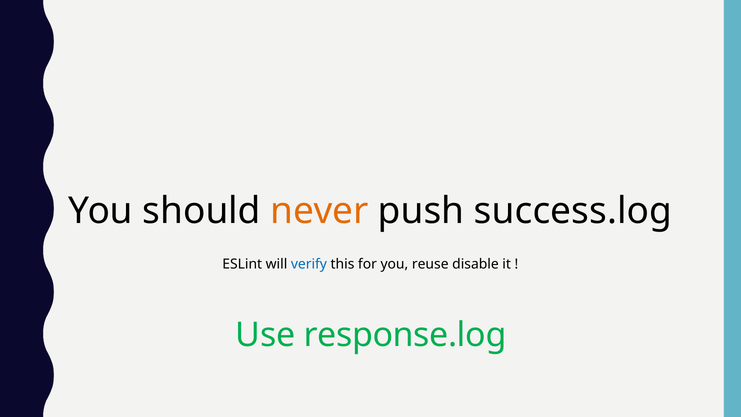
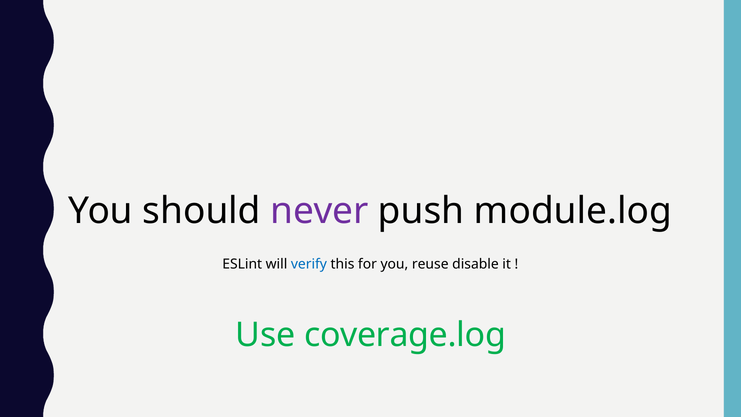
never colour: orange -> purple
success.log: success.log -> module.log
response.log: response.log -> coverage.log
